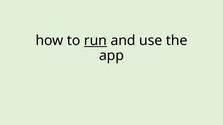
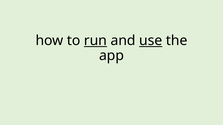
use underline: none -> present
